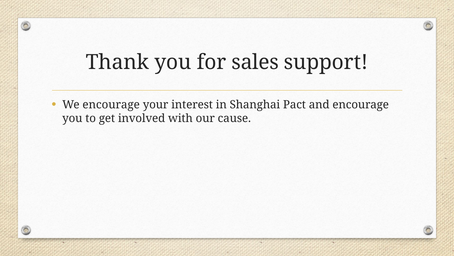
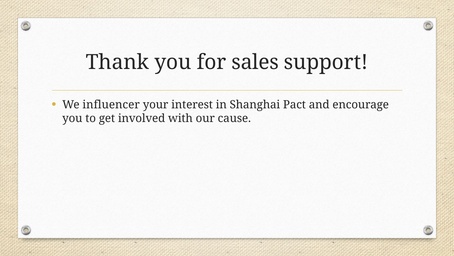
We encourage: encourage -> influencer
